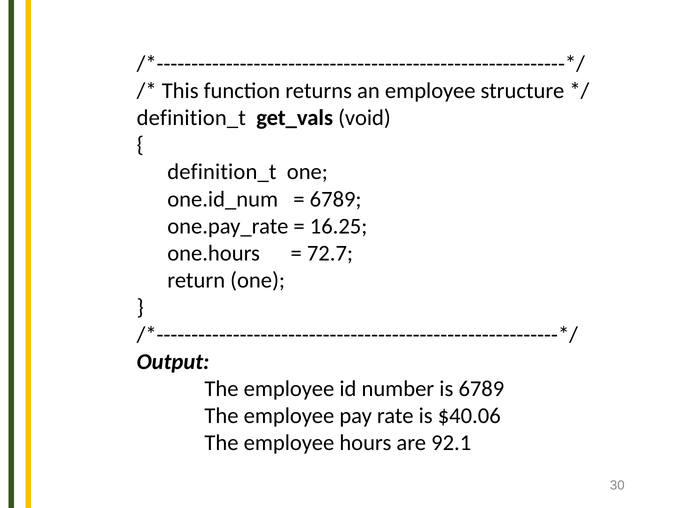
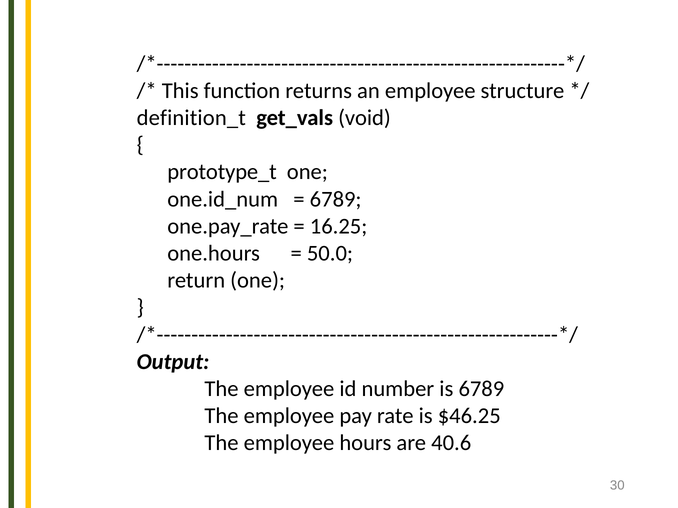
definition_t at (222, 172): definition_t -> prototype_t
72.7: 72.7 -> 50.0
$40.06: $40.06 -> $46.25
92.1: 92.1 -> 40.6
